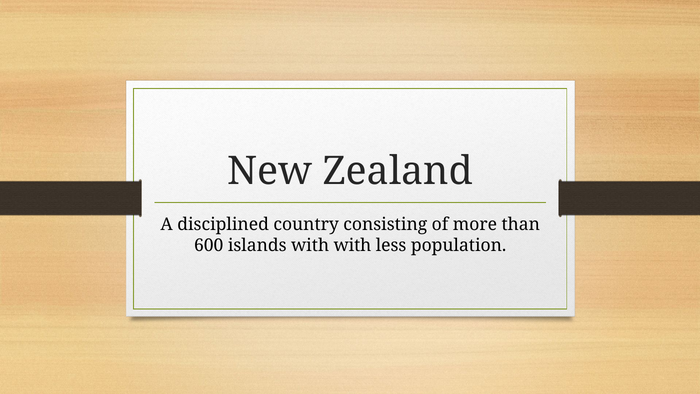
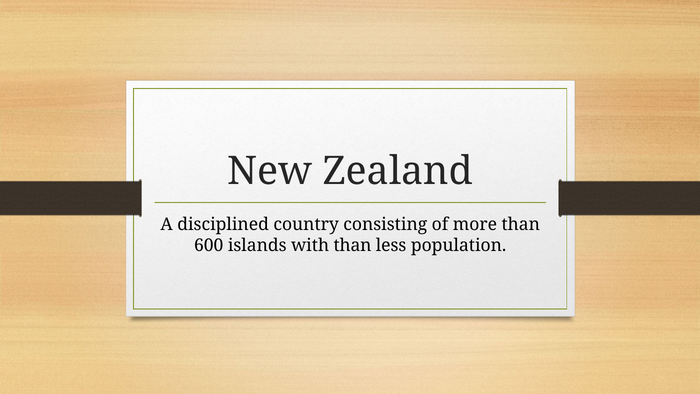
with with: with -> than
